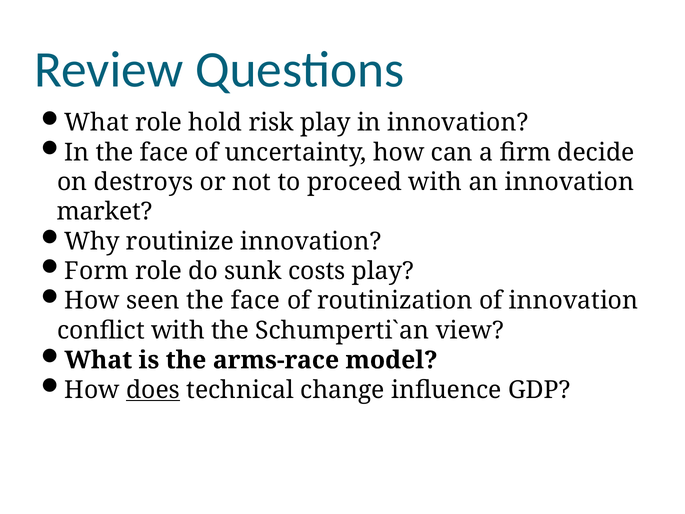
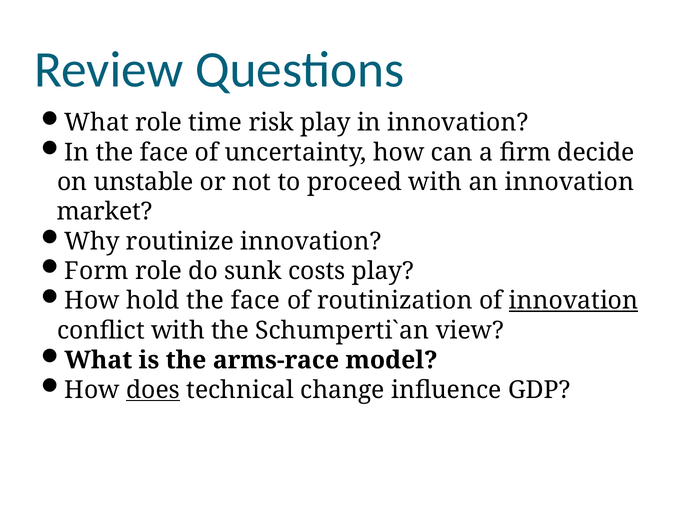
hold: hold -> time
destroys: destroys -> unstable
seen: seen -> hold
innovation at (574, 301) underline: none -> present
